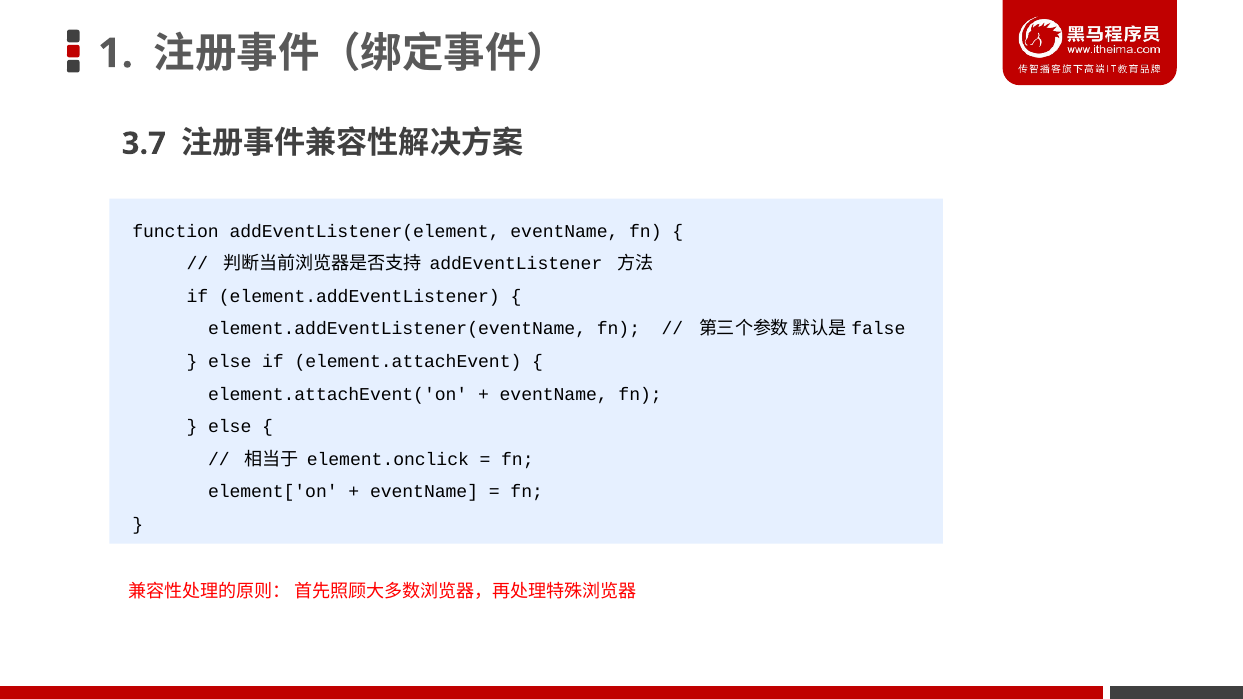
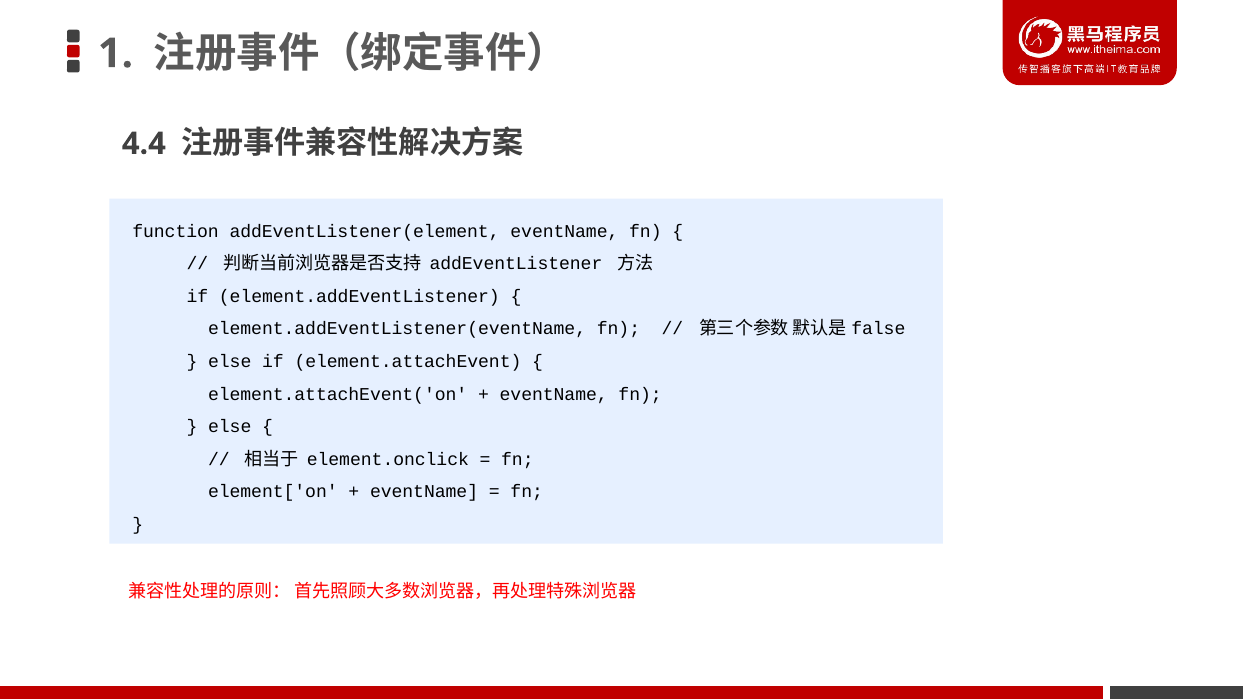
3.7: 3.7 -> 4.4
